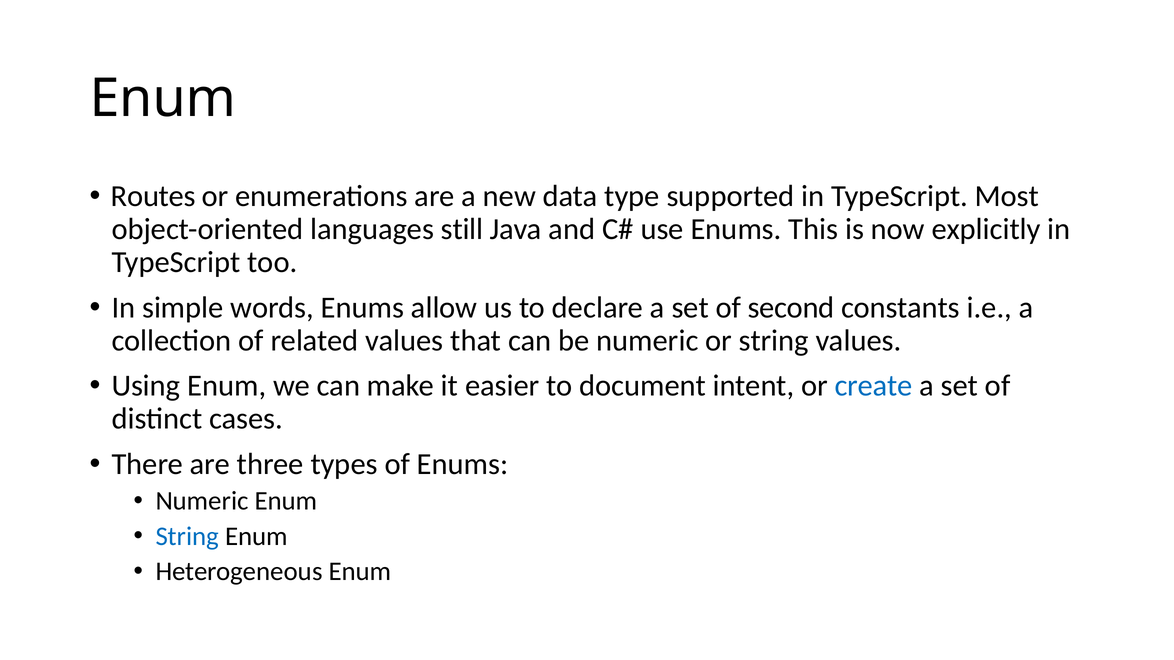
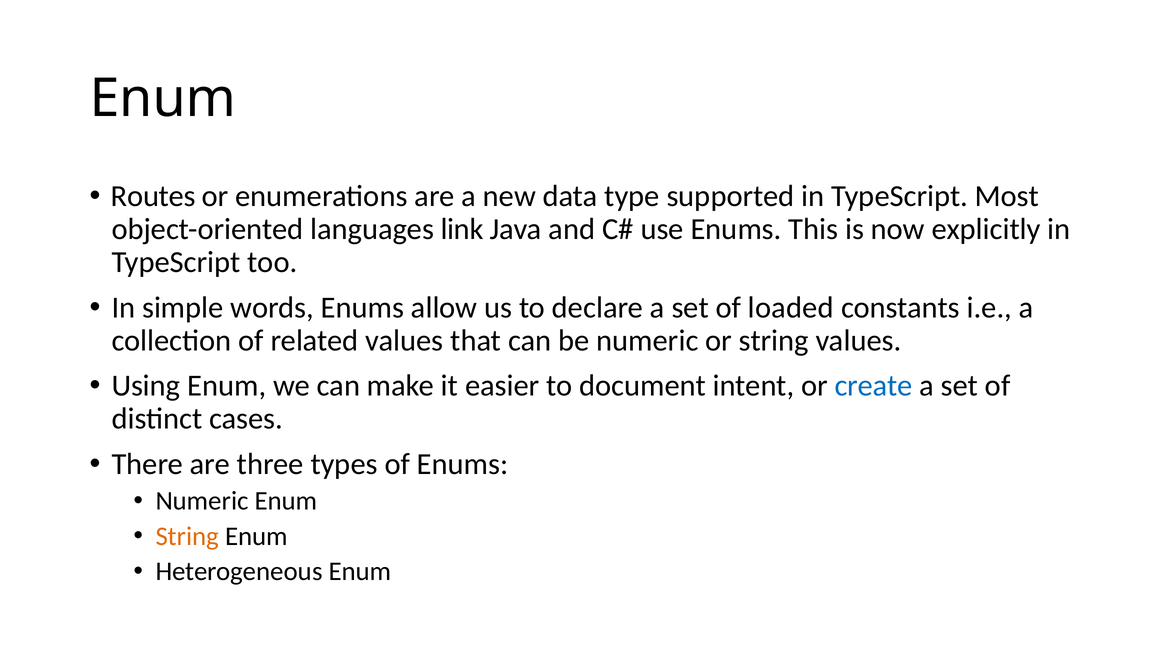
still: still -> link
second: second -> loaded
String at (187, 537) colour: blue -> orange
